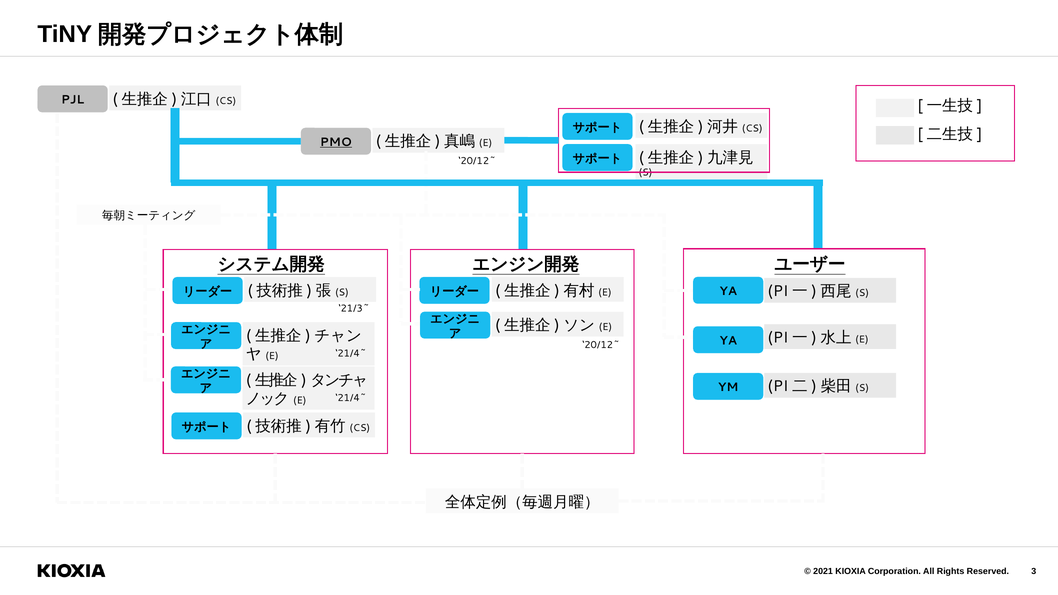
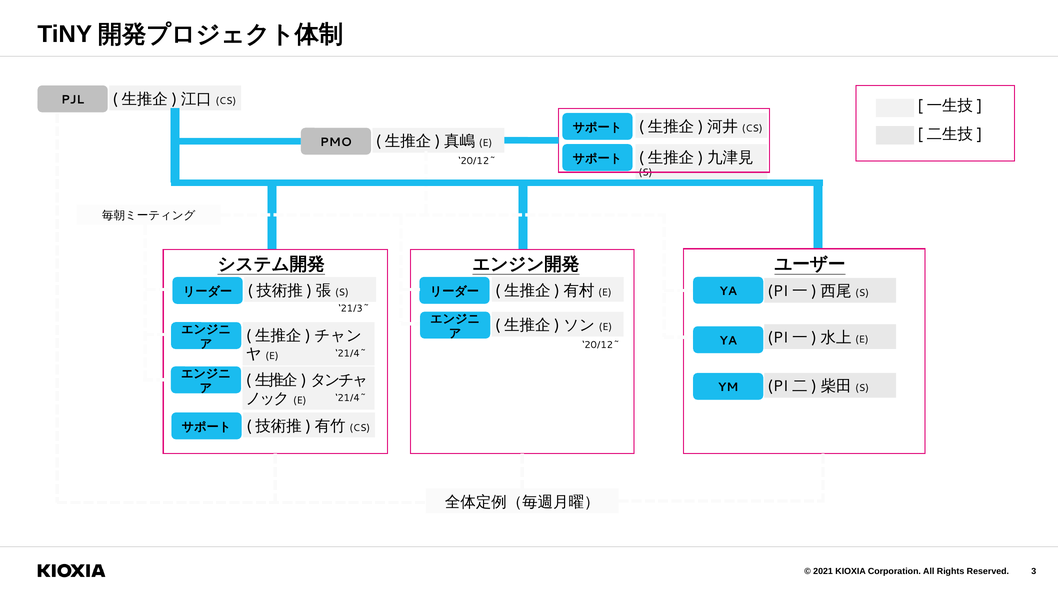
PMO underline: present -> none
